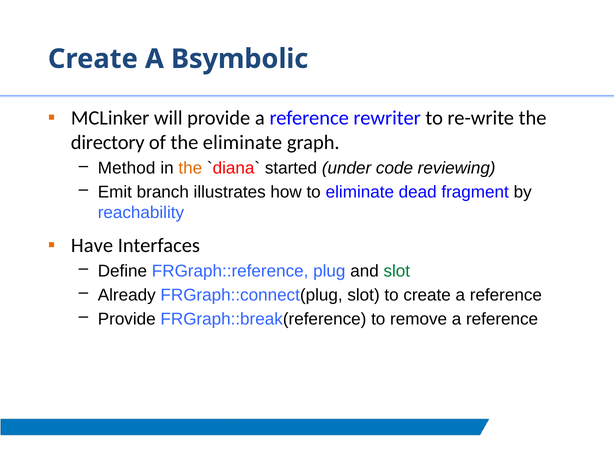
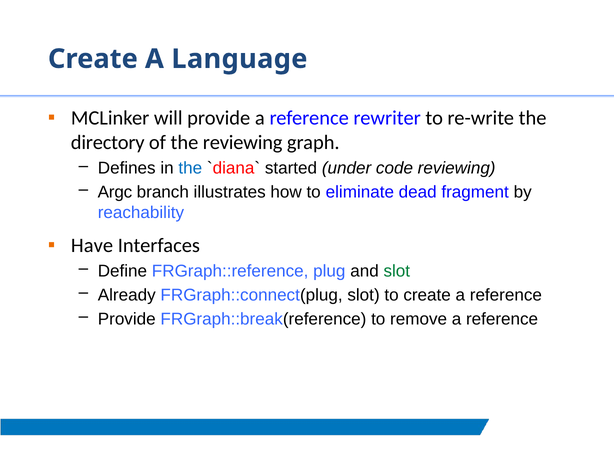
Bsymbolic: Bsymbolic -> Language
the eliminate: eliminate -> reviewing
Method: Method -> Defines
the at (190, 168) colour: orange -> blue
Emit: Emit -> Argc
